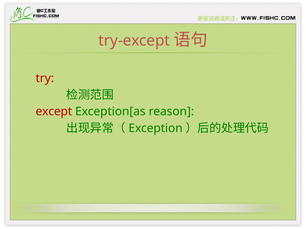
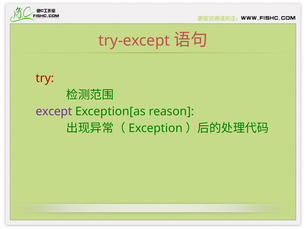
except colour: red -> purple
